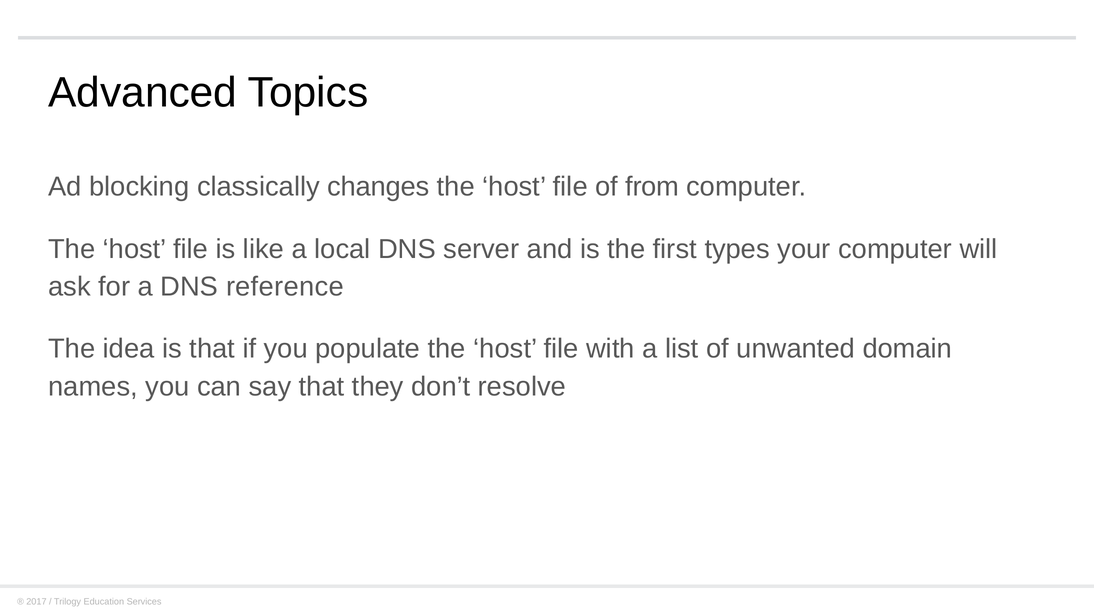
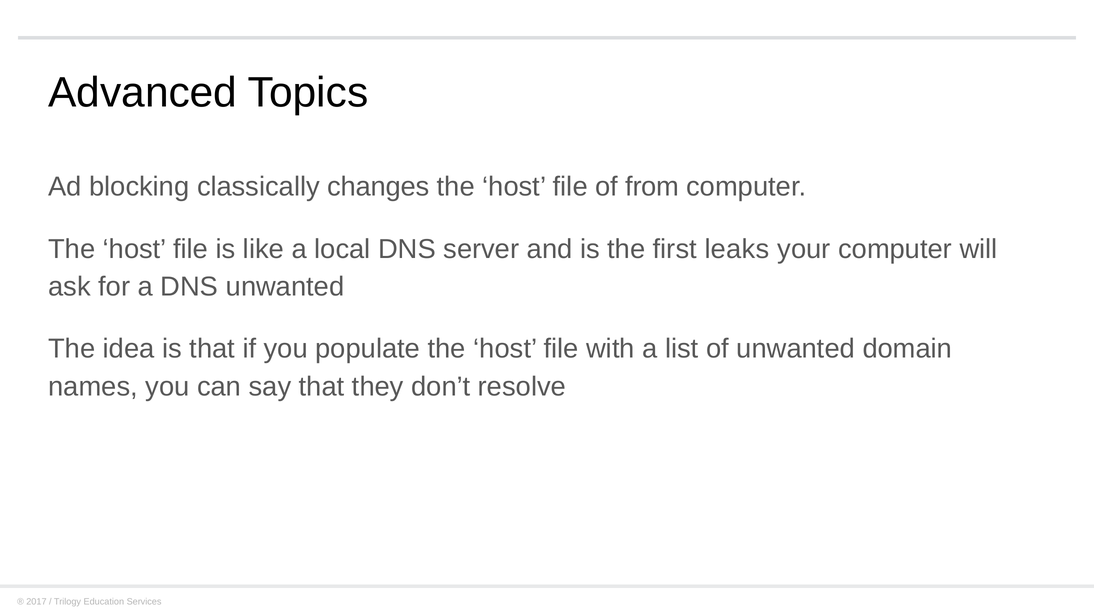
types: types -> leaks
DNS reference: reference -> unwanted
